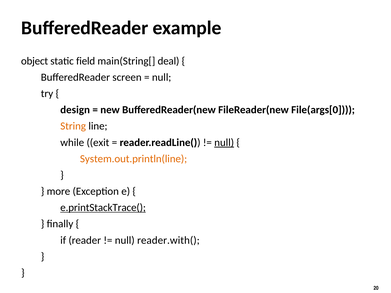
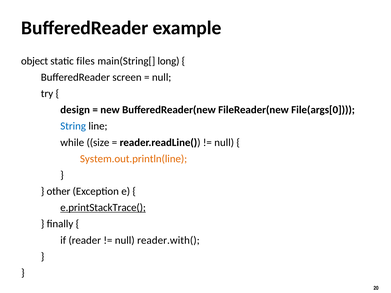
field: field -> files
deal: deal -> long
String colour: orange -> blue
exit: exit -> size
null at (224, 143) underline: present -> none
more: more -> other
